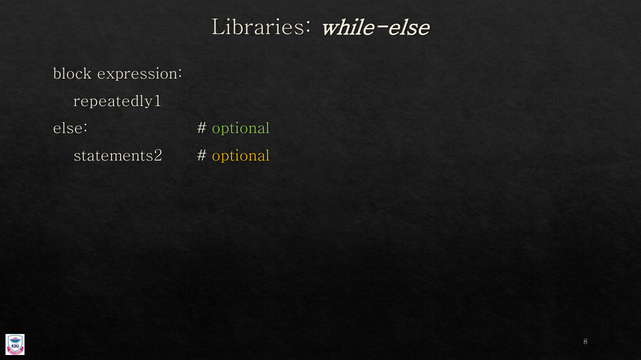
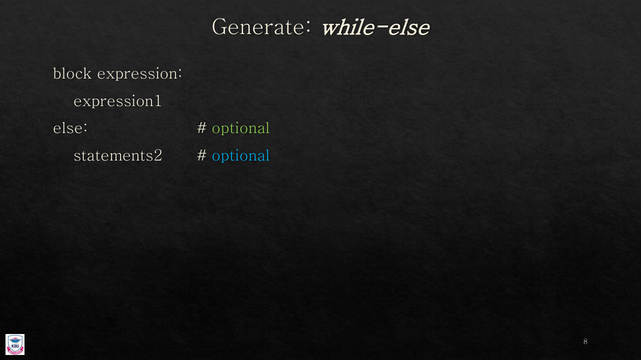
Libraries: Libraries -> Generate
repeatedly1: repeatedly1 -> expression1
optional at (241, 156) colour: yellow -> light blue
